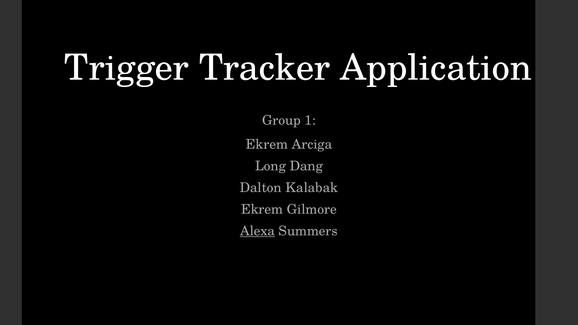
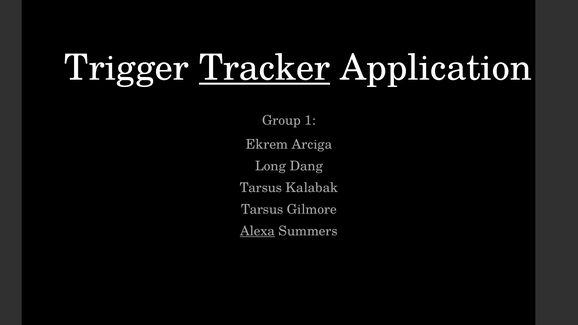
Tracker underline: none -> present
Dalton at (261, 188): Dalton -> Tarsus
Ekrem at (262, 209): Ekrem -> Tarsus
